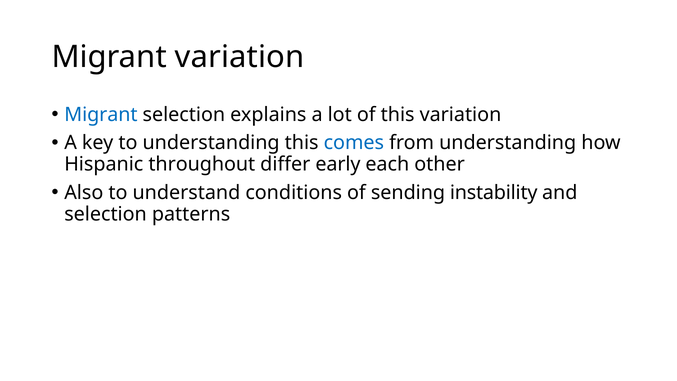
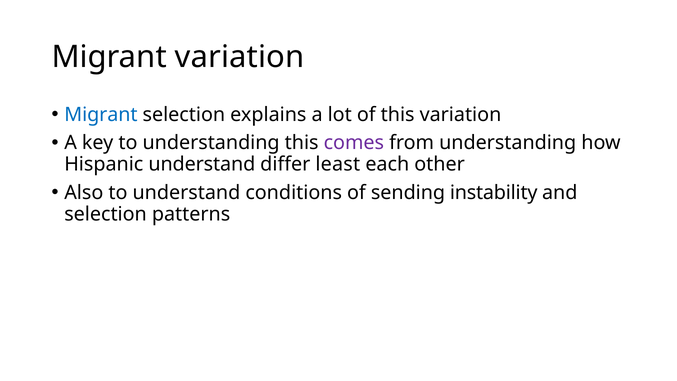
comes colour: blue -> purple
Hispanic throughout: throughout -> understand
early: early -> least
